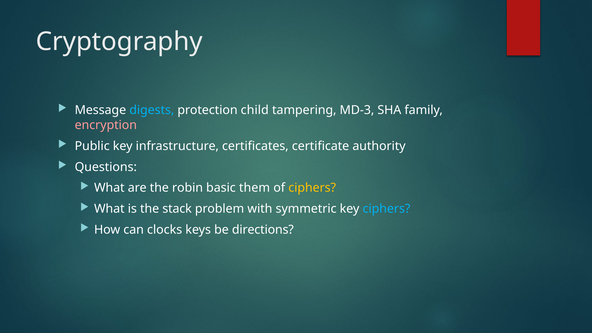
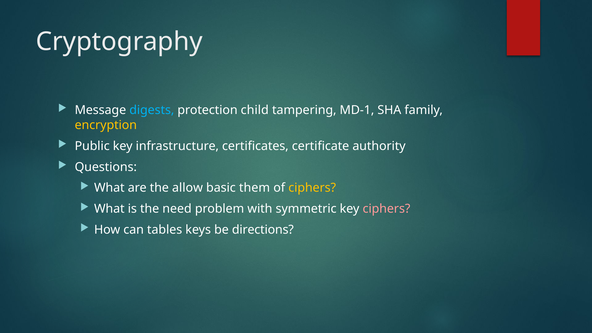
MD-3: MD-3 -> MD-1
encryption colour: pink -> yellow
robin: robin -> allow
stack: stack -> need
ciphers at (386, 209) colour: light blue -> pink
clocks: clocks -> tables
